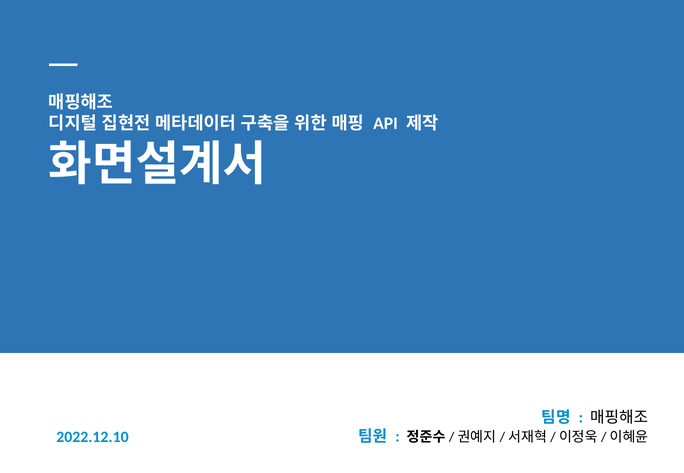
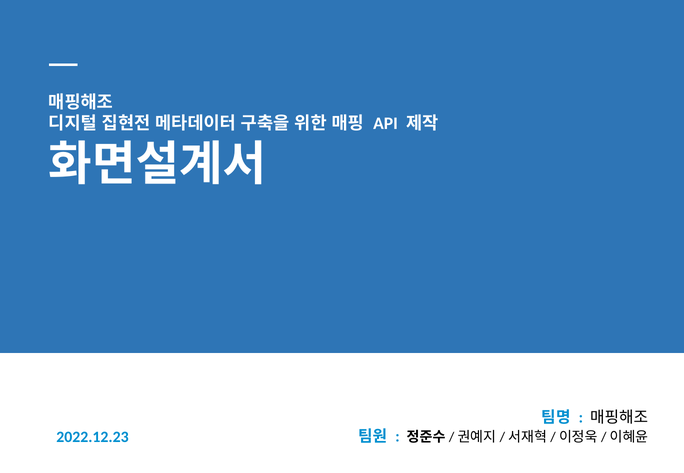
2022.12.10: 2022.12.10 -> 2022.12.23
